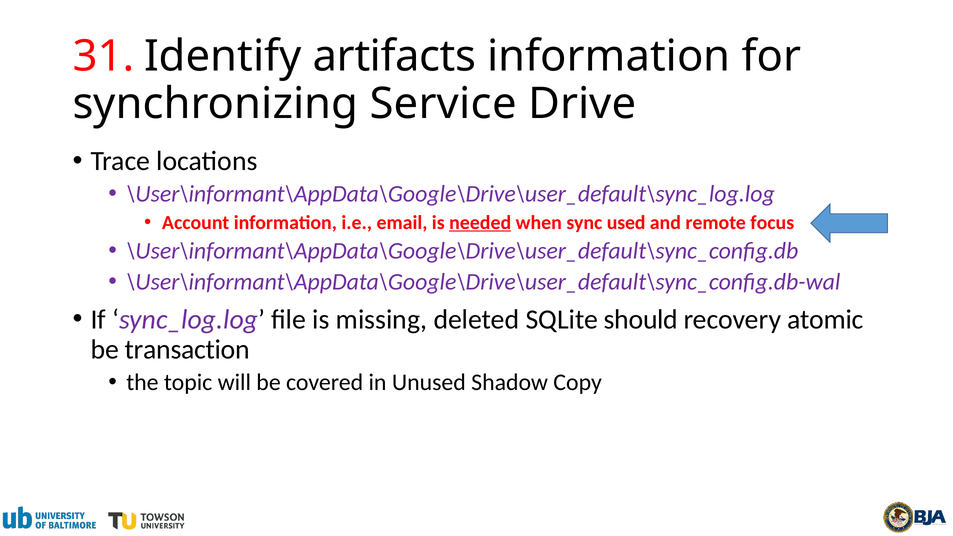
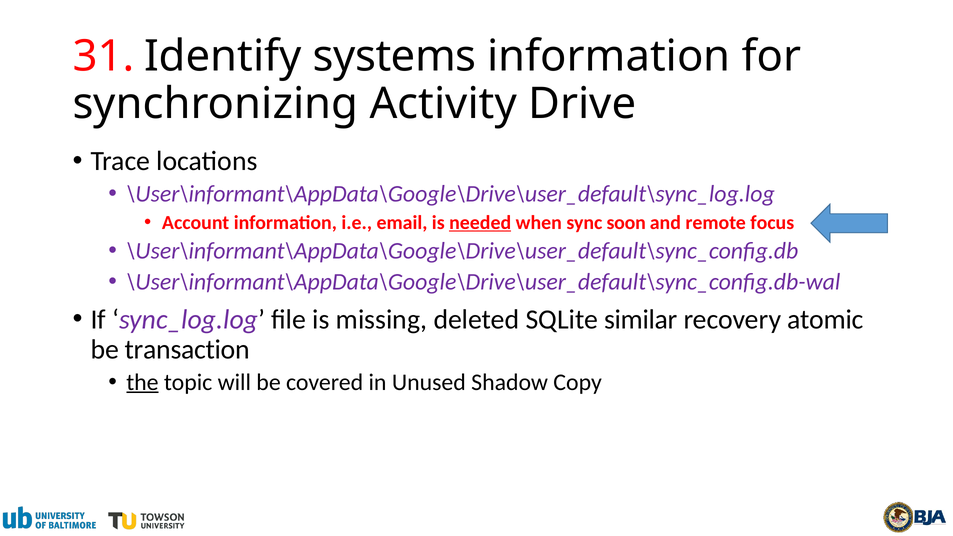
artifacts: artifacts -> systems
Service: Service -> Activity
used: used -> soon
should: should -> similar
the underline: none -> present
